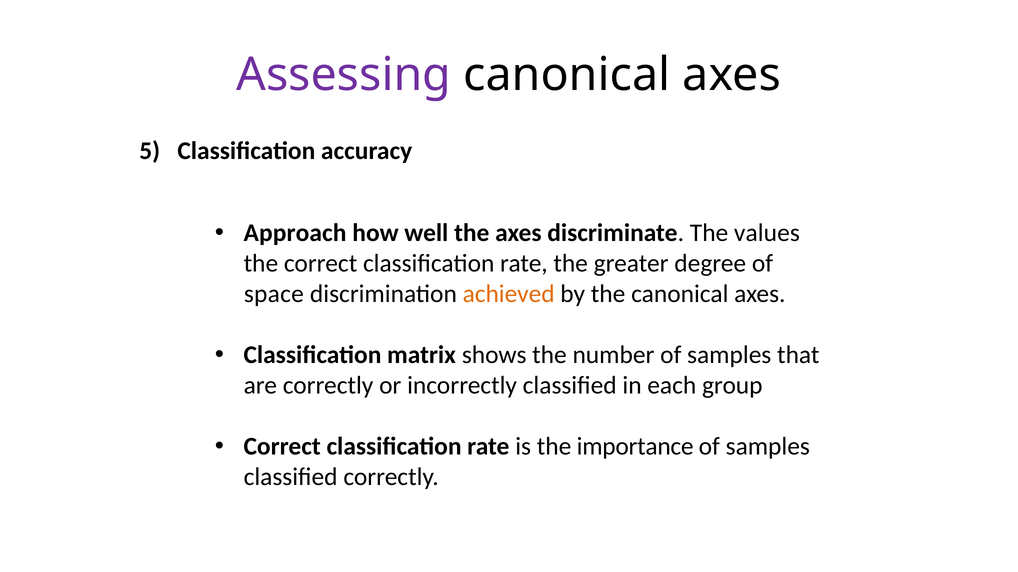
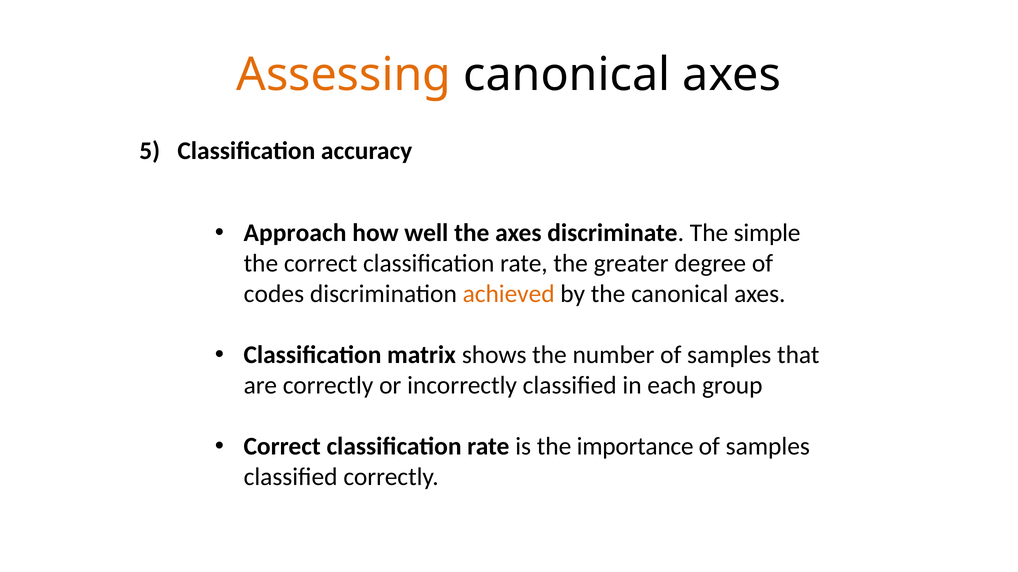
Assessing colour: purple -> orange
values: values -> simple
space: space -> codes
